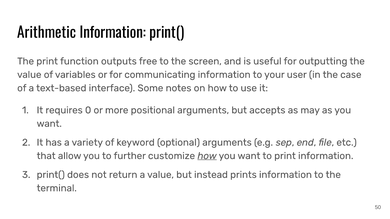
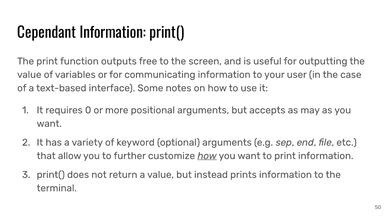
Arithmetic: Arithmetic -> Cependant
